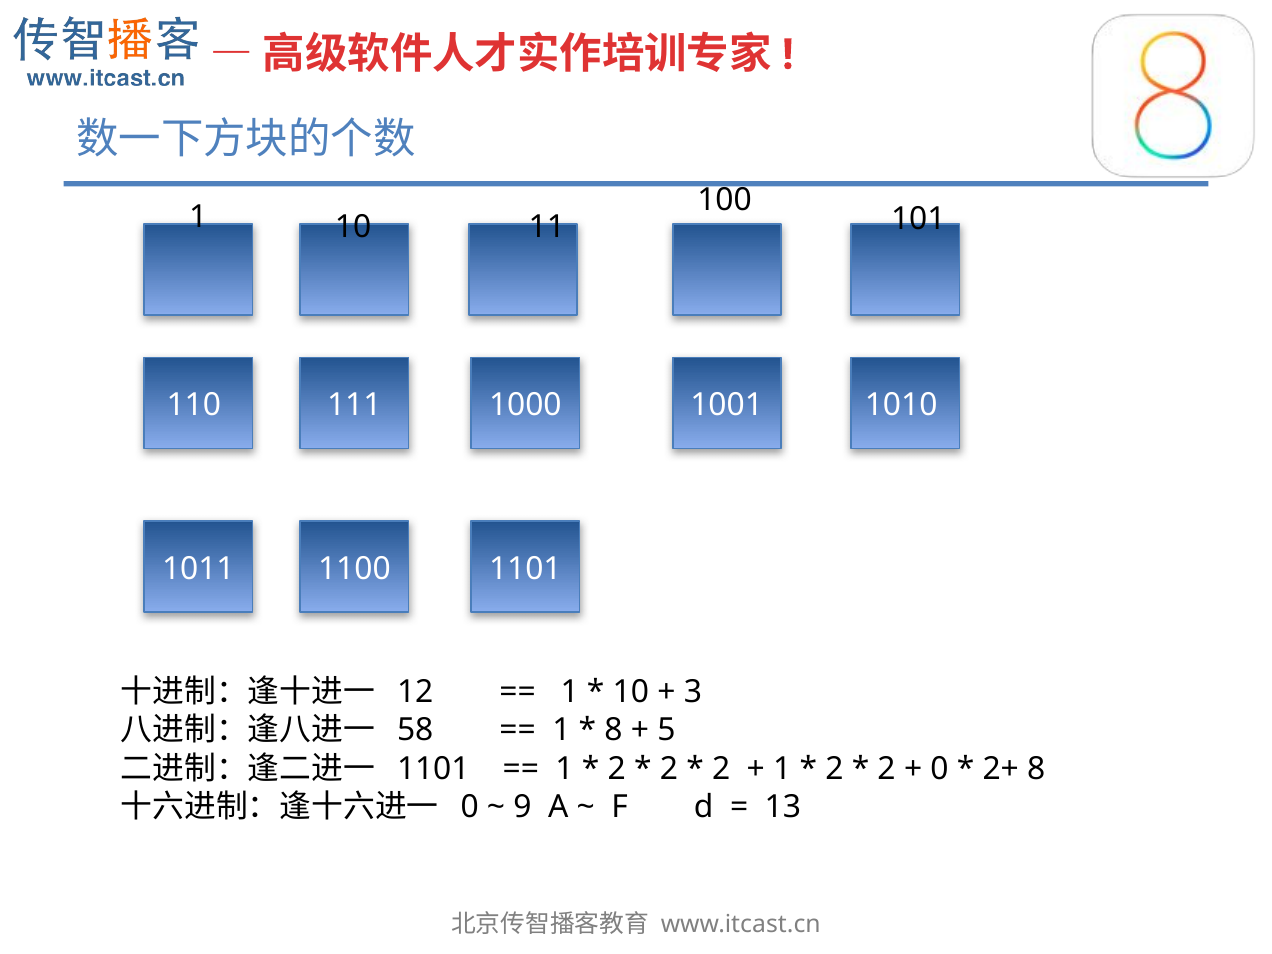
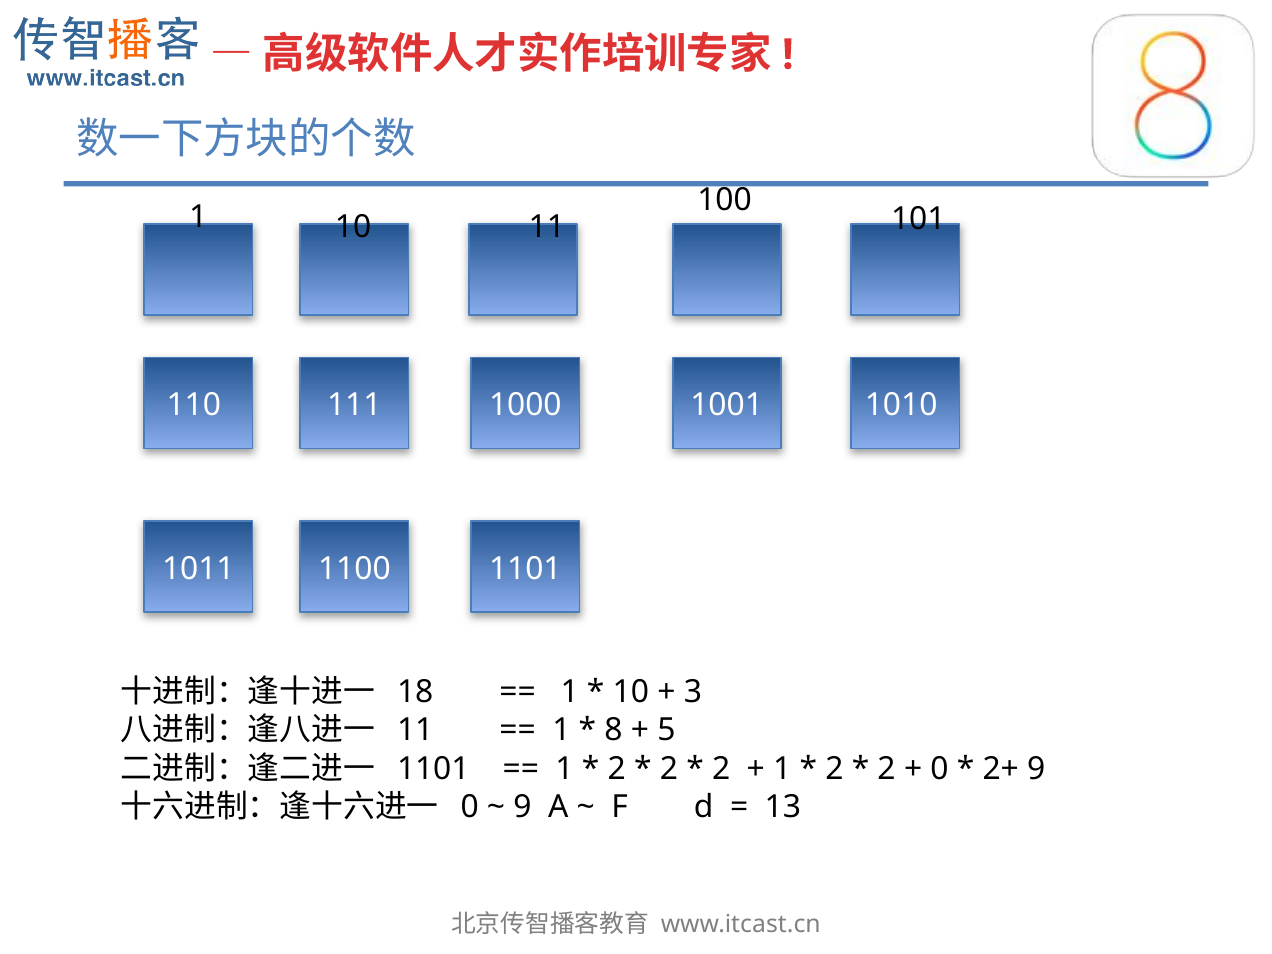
12: 12 -> 18
58 at (415, 730): 58 -> 11
2+ 8: 8 -> 9
